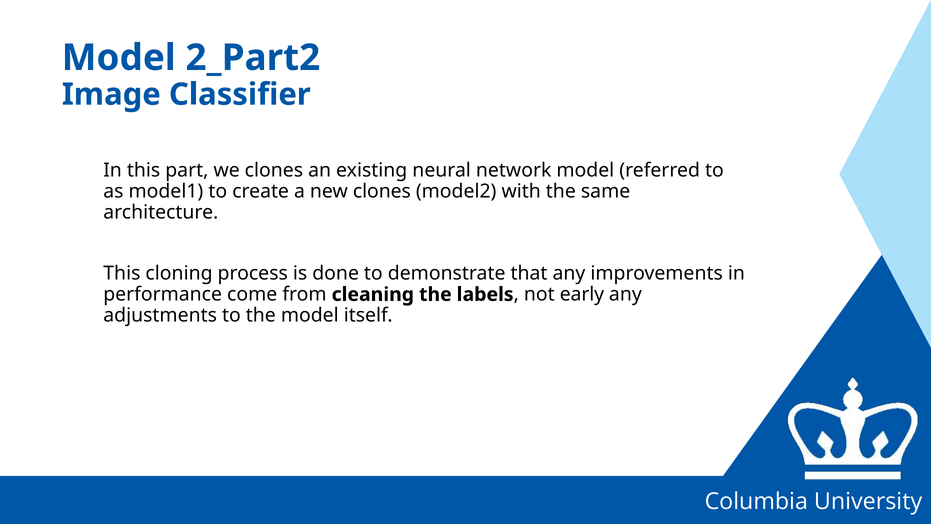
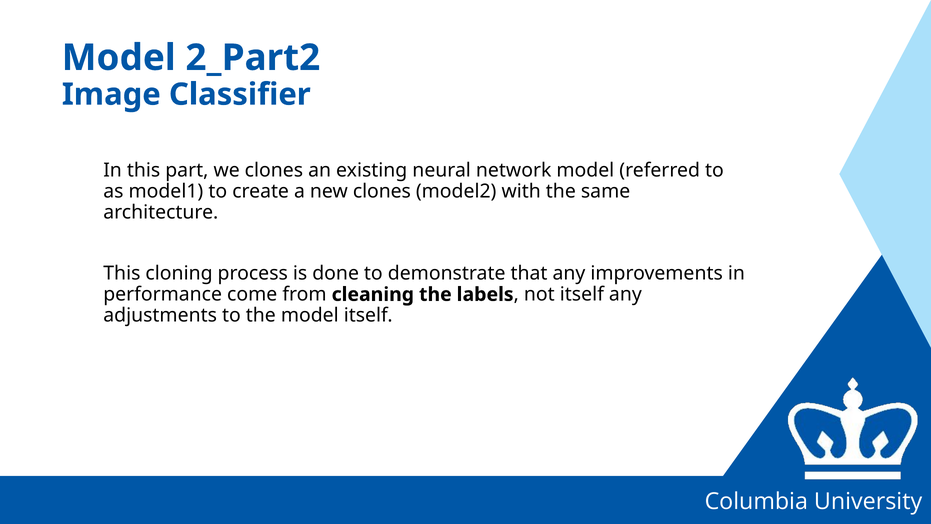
not early: early -> itself
